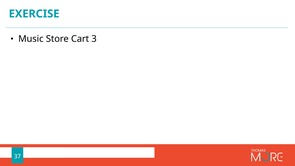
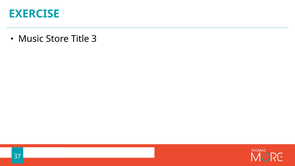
Cart: Cart -> Title
